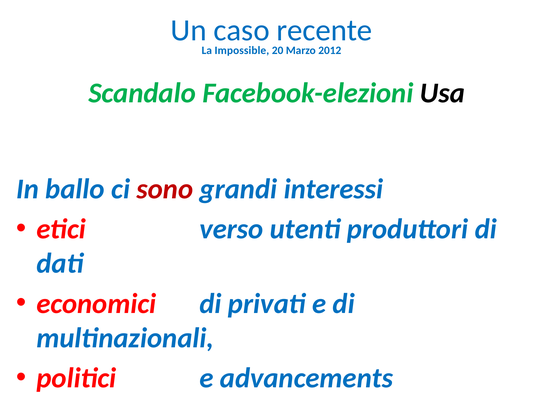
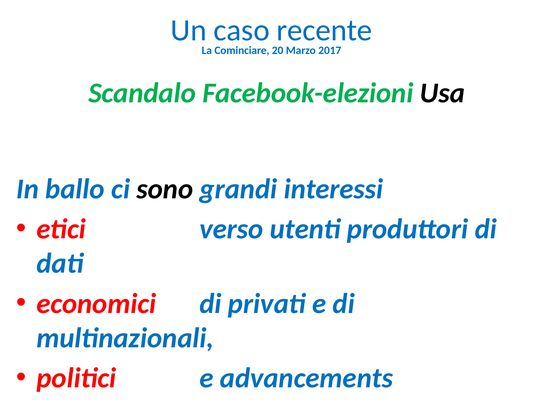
Impossible: Impossible -> Cominciare
2012: 2012 -> 2017
sono colour: red -> black
